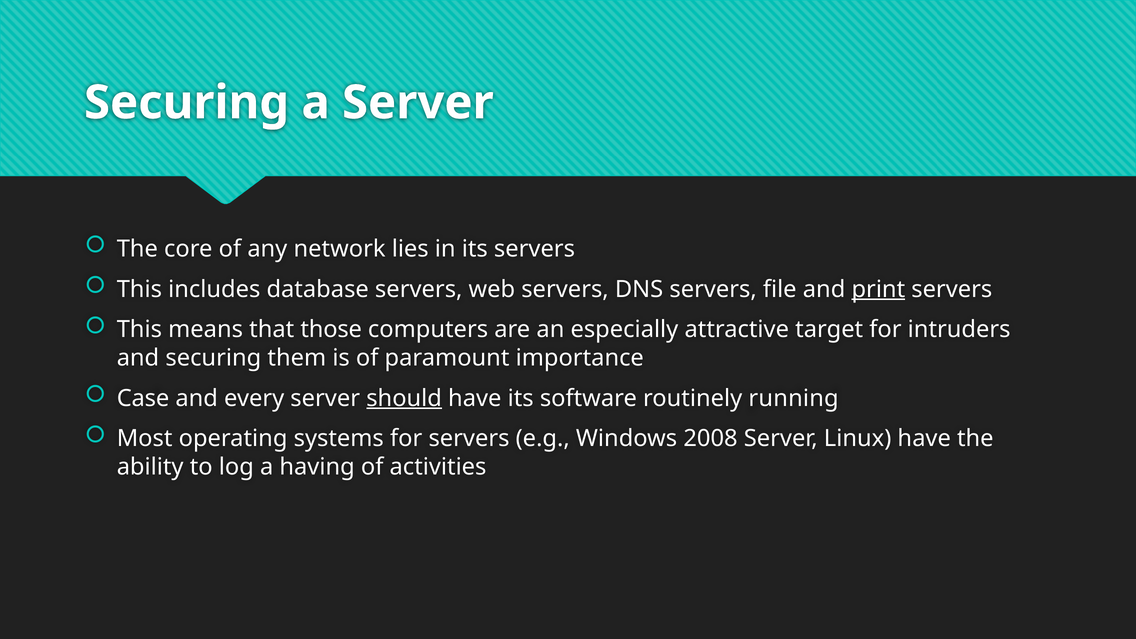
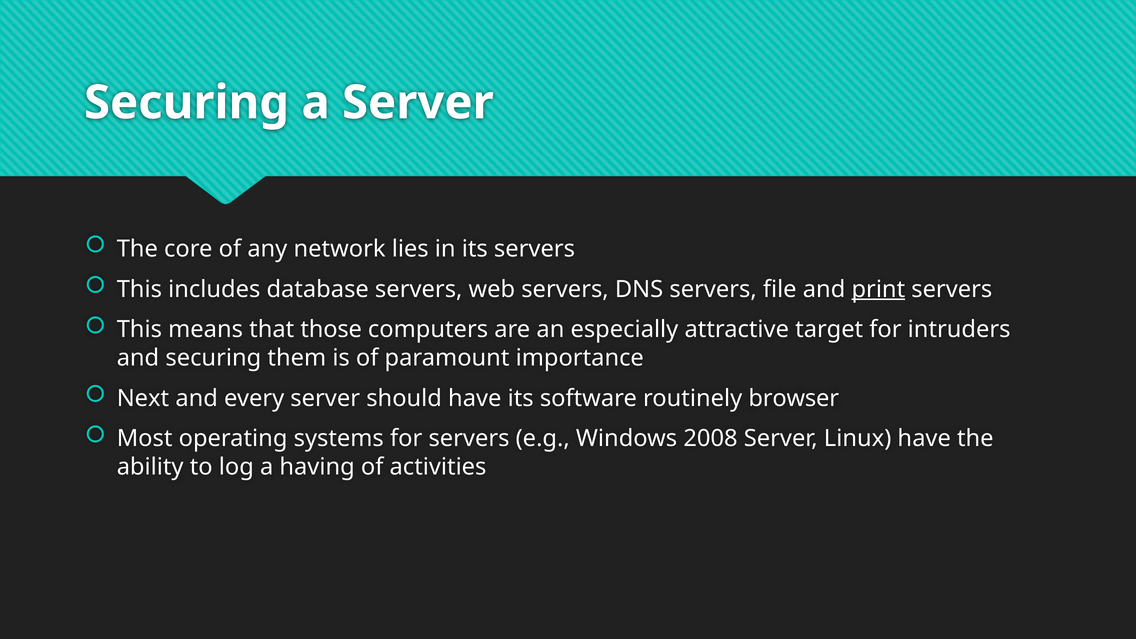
Case: Case -> Next
should underline: present -> none
running: running -> browser
